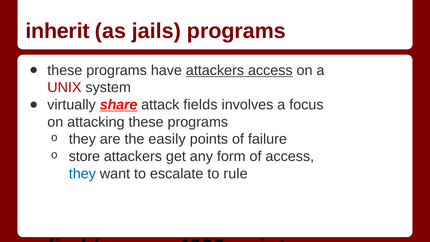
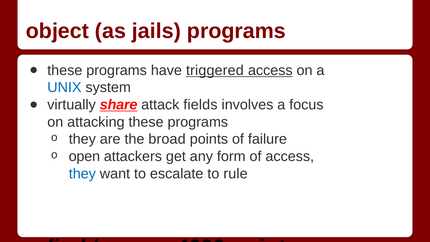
inherit: inherit -> object
have attackers: attackers -> triggered
UNIX colour: red -> blue
easily: easily -> broad
store: store -> open
